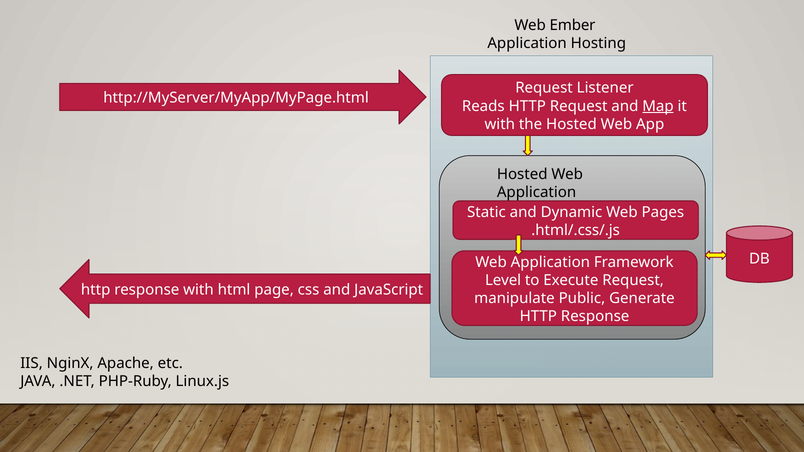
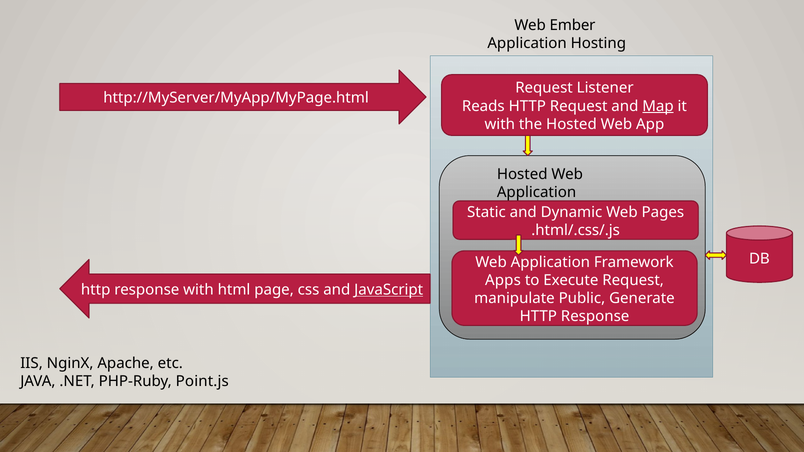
Level: Level -> Apps
JavaScript underline: none -> present
Linux.js: Linux.js -> Point.js
